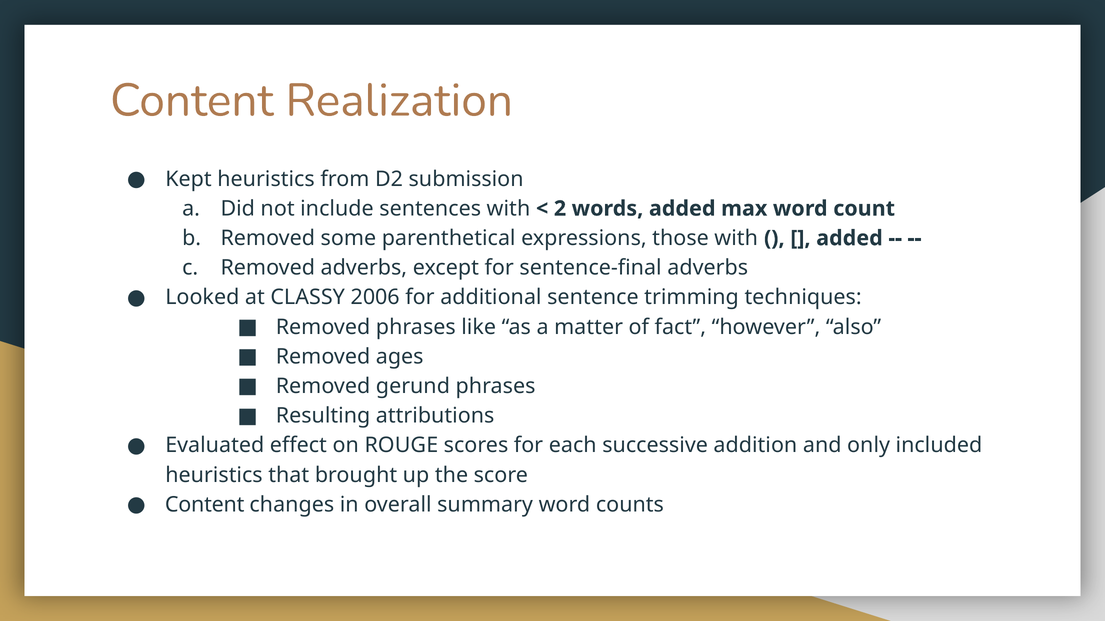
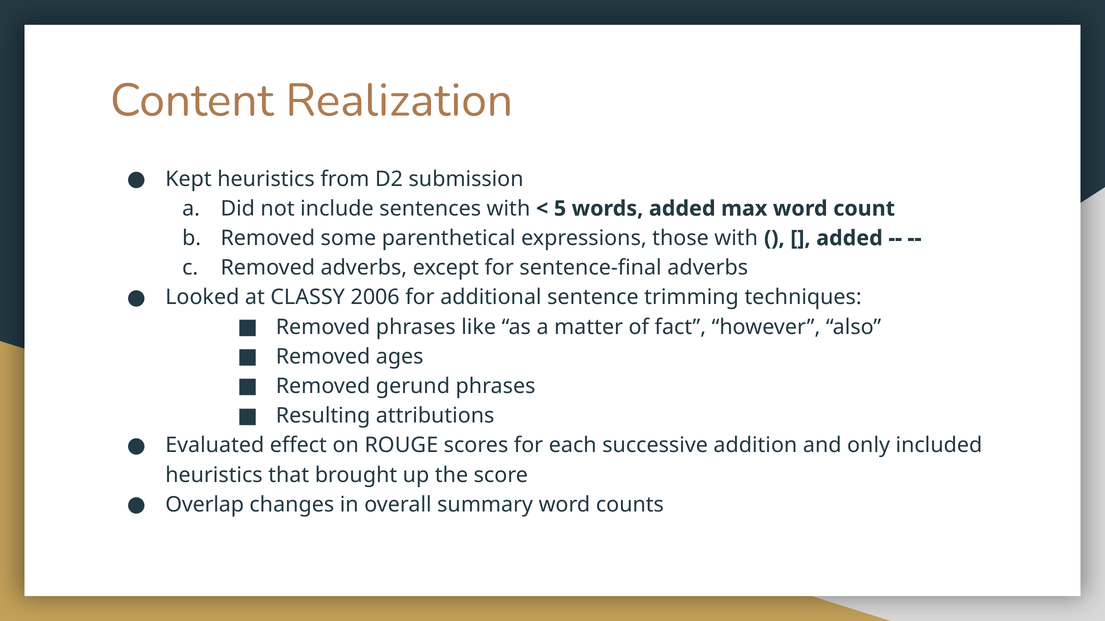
2: 2 -> 5
Content at (205, 505): Content -> Overlap
